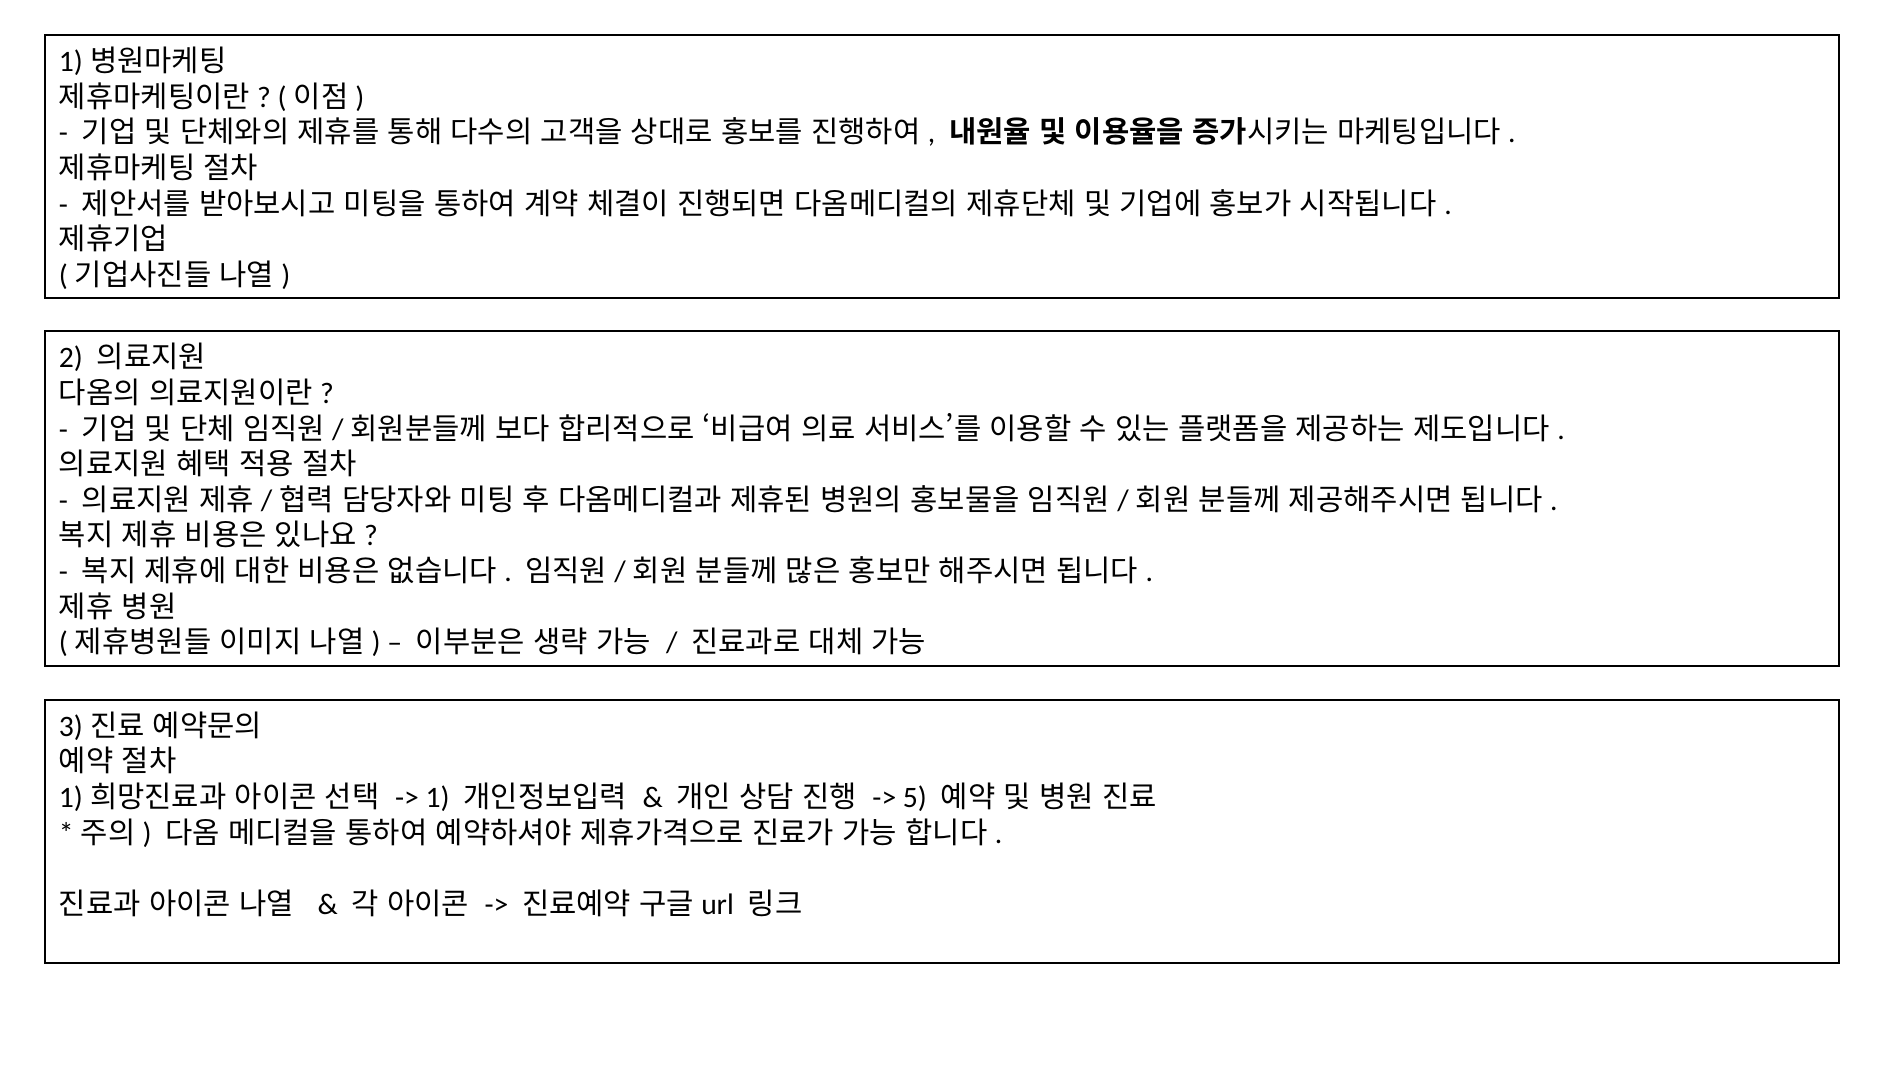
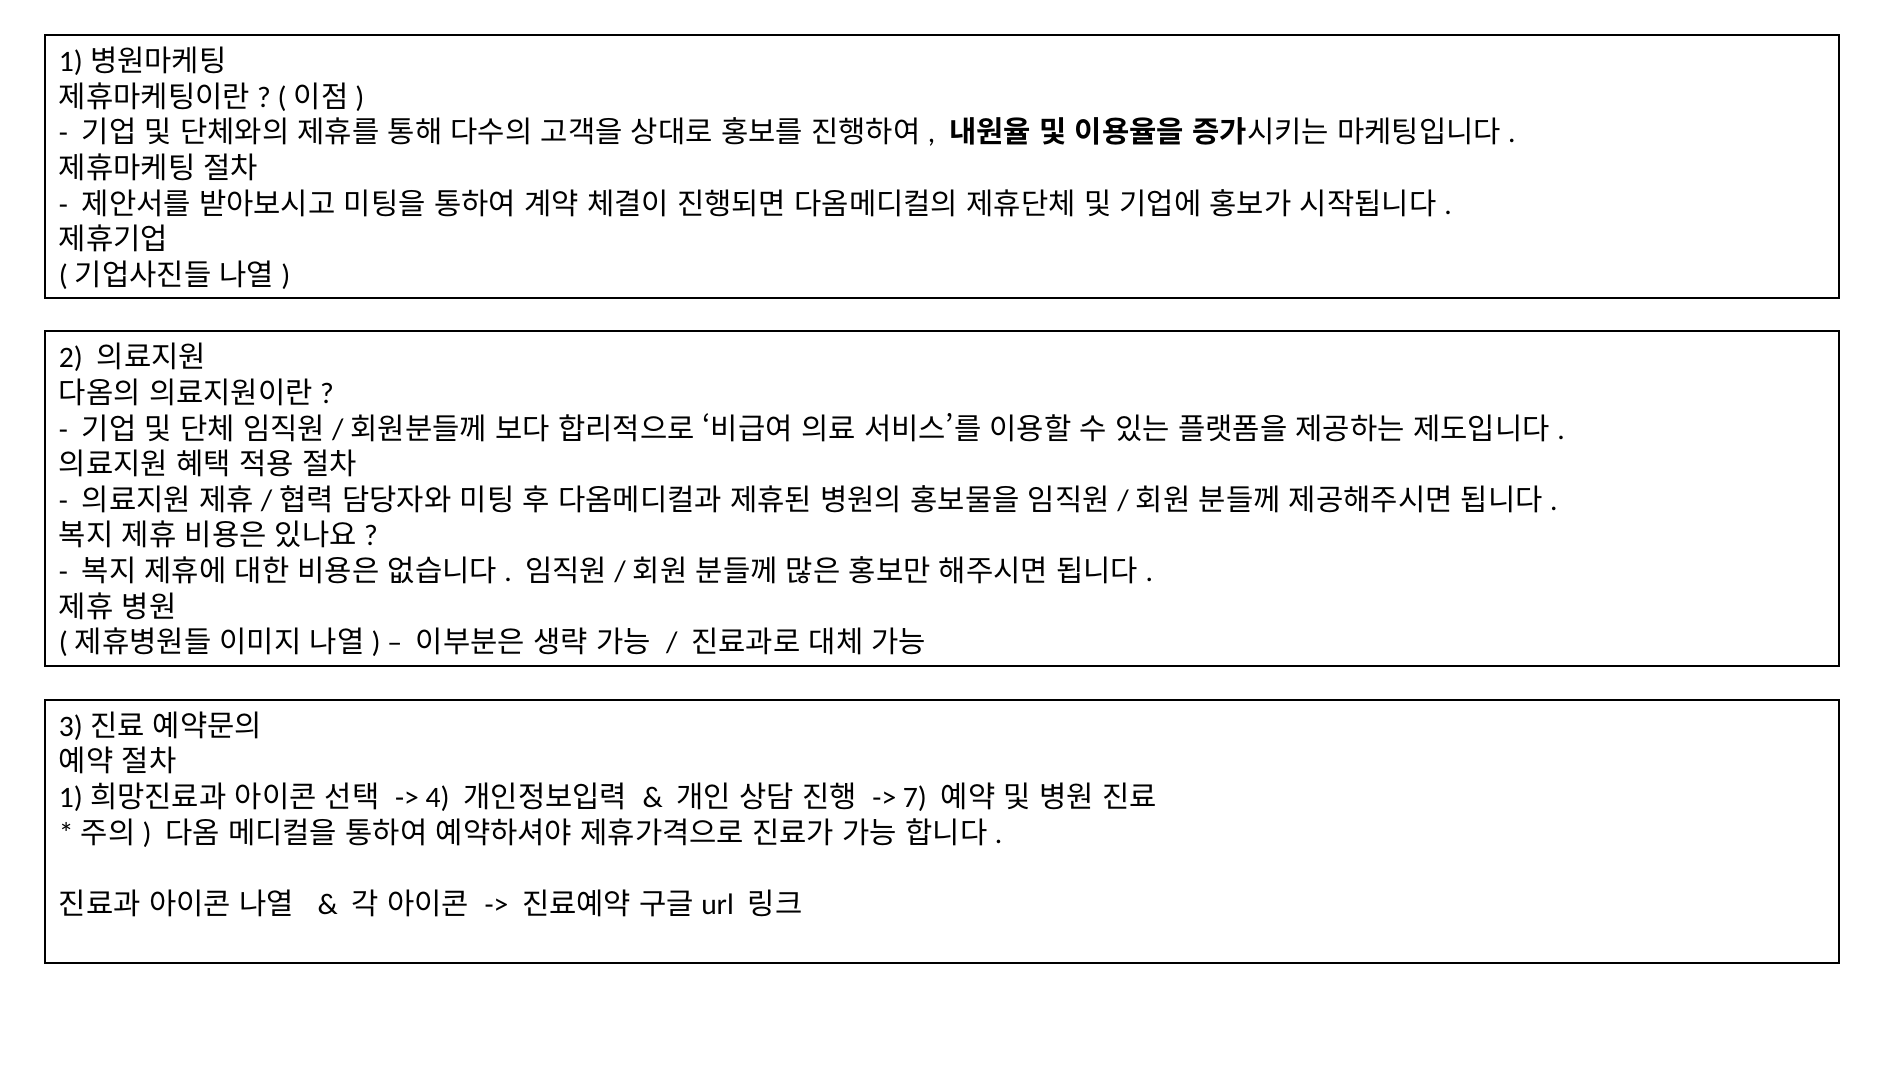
1: 1 -> 4
5: 5 -> 7
